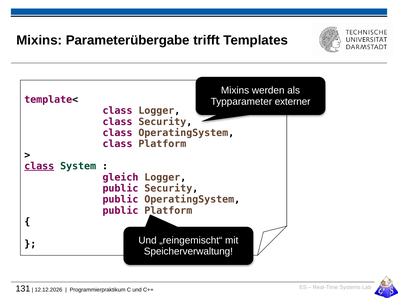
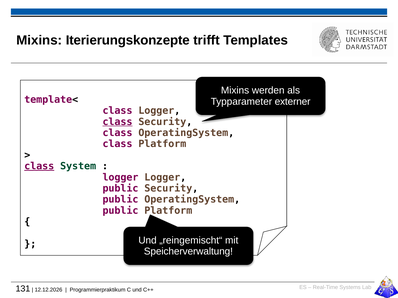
Parameterübergabe: Parameterübergabe -> Iterierungskonzepte
class at (117, 122) underline: none -> present
gleich at (120, 178): gleich -> logger
